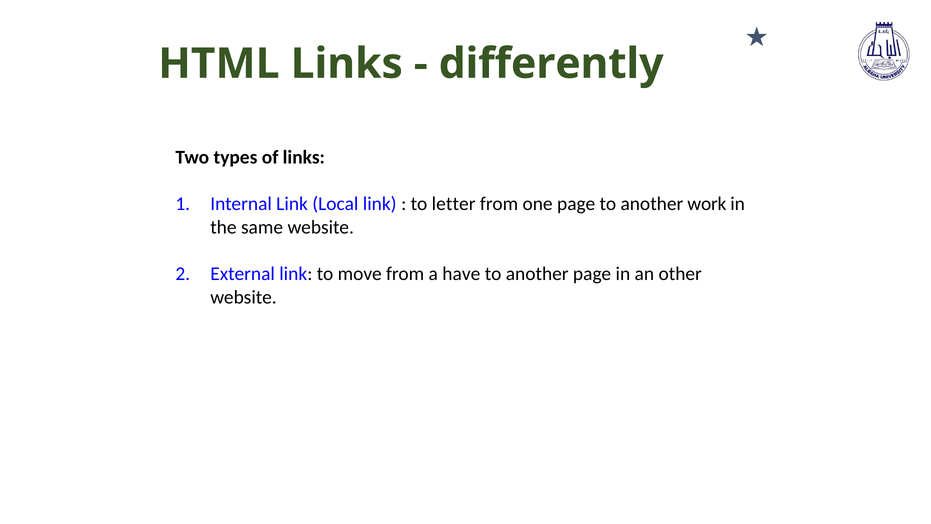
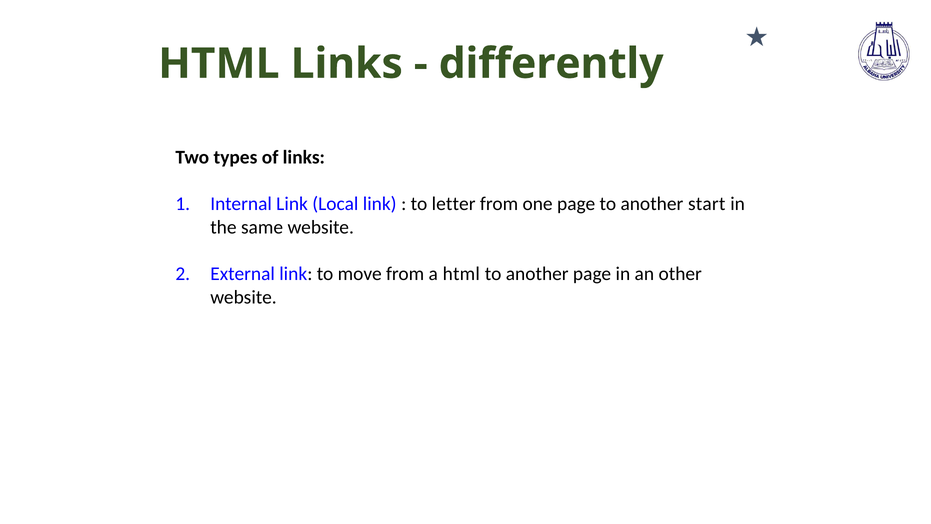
work: work -> start
a have: have -> html
